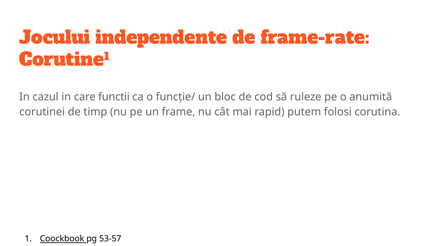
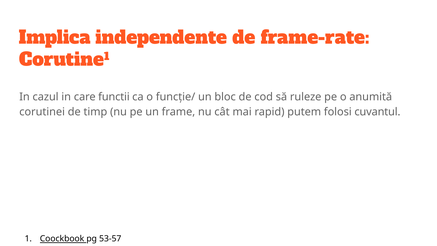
Jocului: Jocului -> Implica
corutina: corutina -> cuvantul
